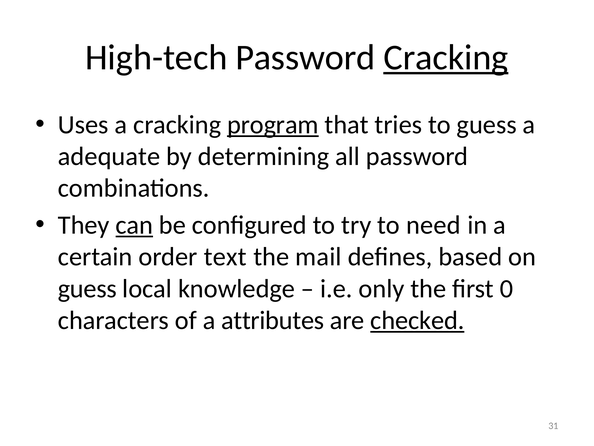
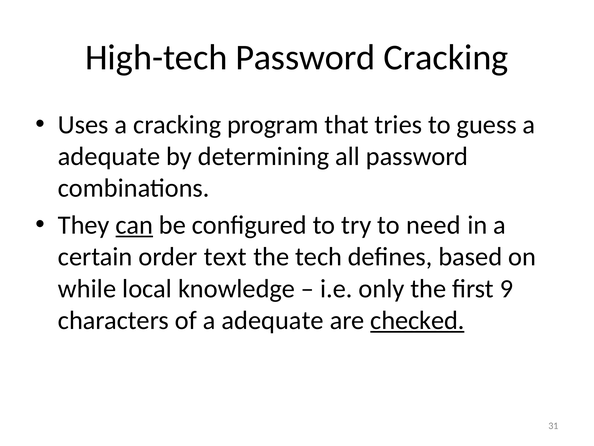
Cracking at (446, 58) underline: present -> none
program underline: present -> none
mail: mail -> tech
guess at (87, 288): guess -> while
0: 0 -> 9
of a attributes: attributes -> adequate
